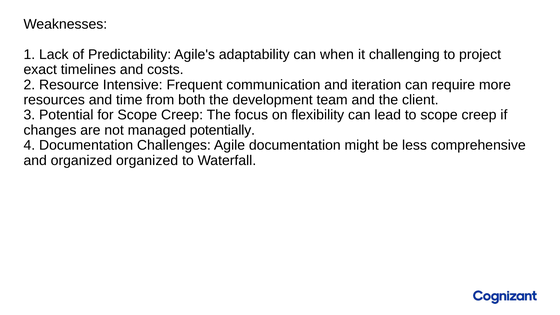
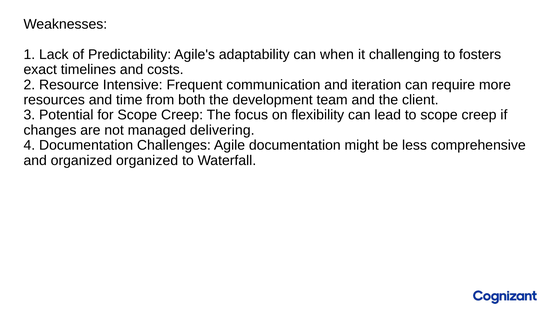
project: project -> fosters
potentially: potentially -> delivering
